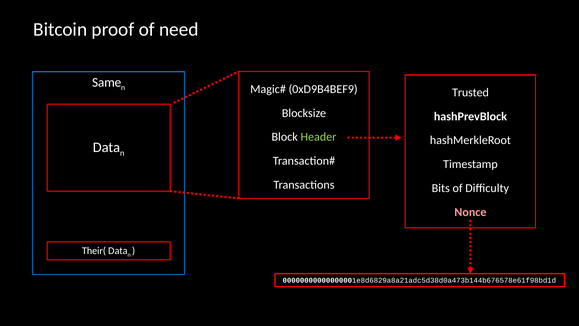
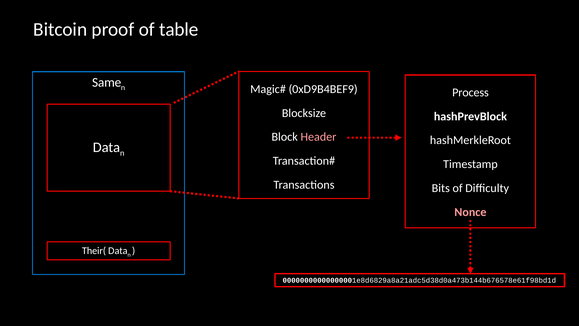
need: need -> table
Trusted: Trusted -> Process
Header colour: light green -> pink
